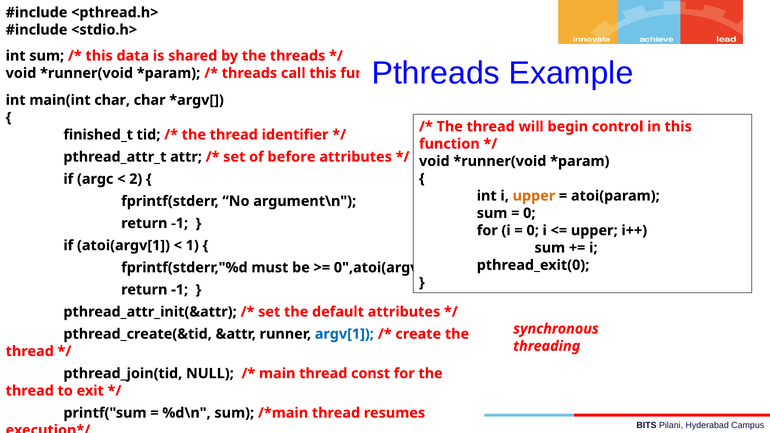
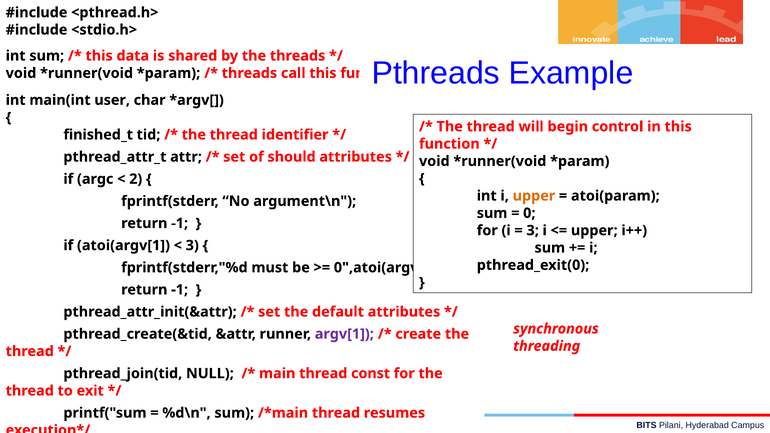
main(int char: char -> user
before: before -> should
0 at (533, 231): 0 -> 3
1 at (192, 245): 1 -> 3
argv[1 colour: blue -> purple
